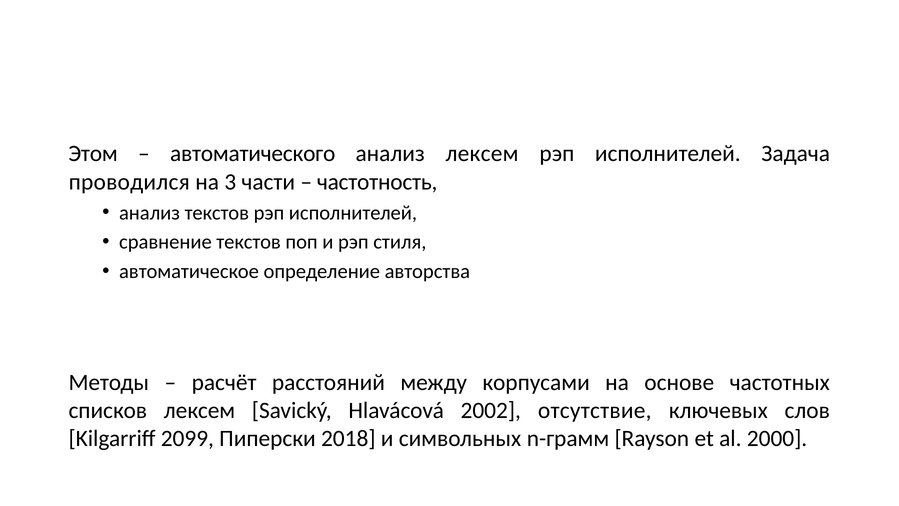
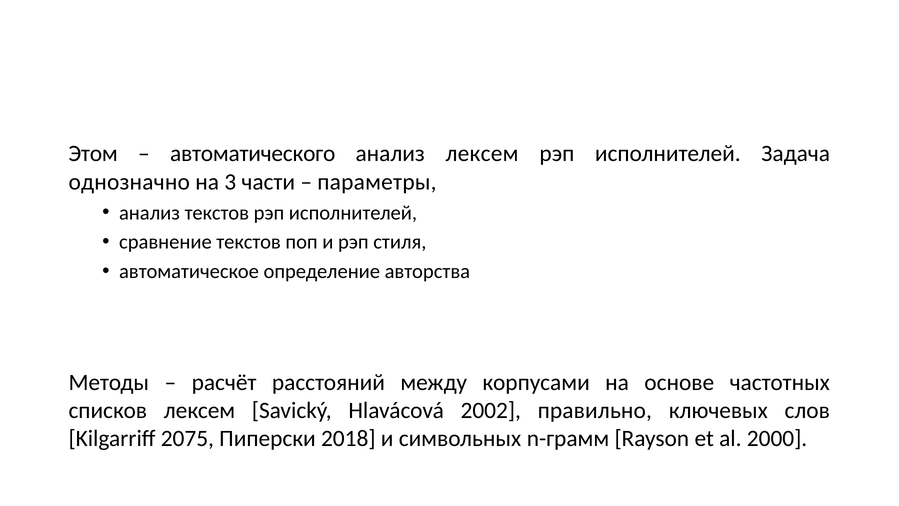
проводился: проводился -> однозначно
частотность: частотность -> параметры
отсутствие: отсутствие -> правильно
2099: 2099 -> 2075
